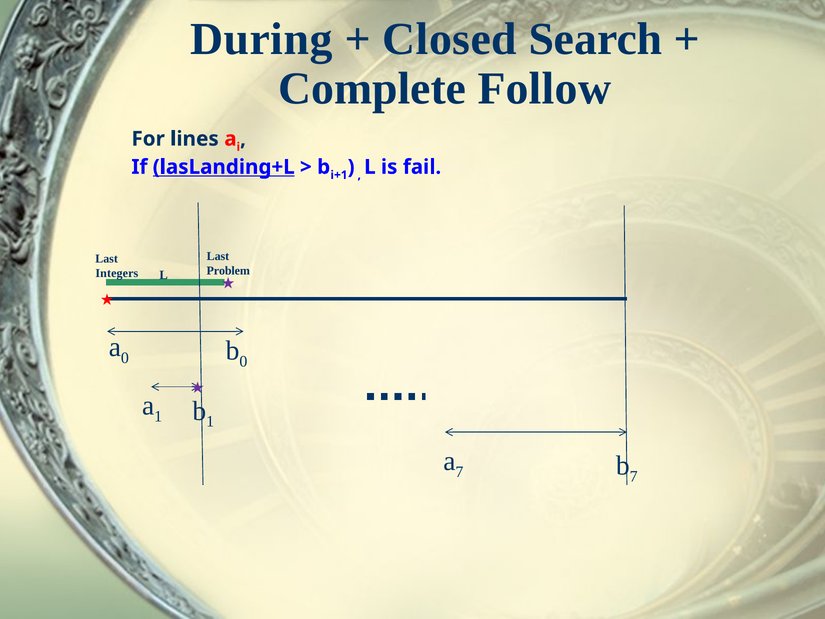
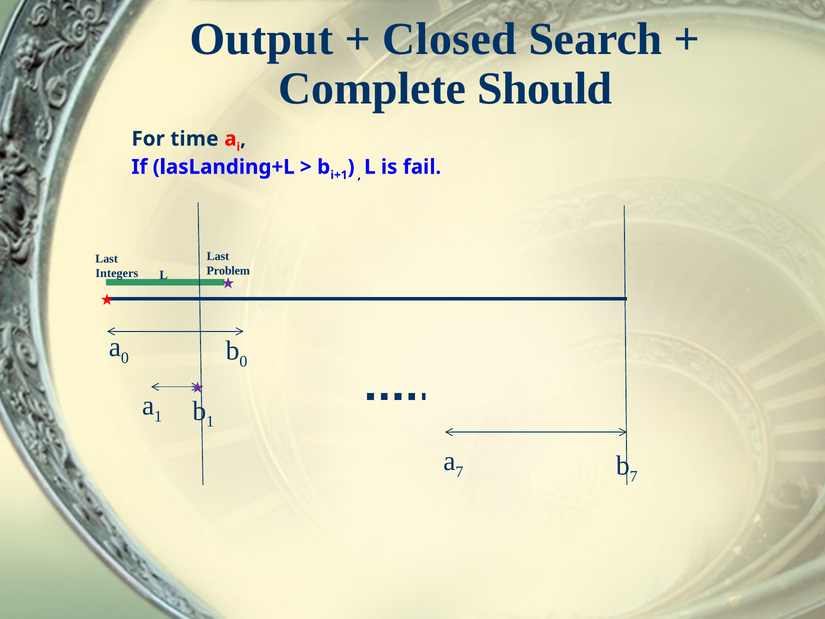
During: During -> Output
Follow: Follow -> Should
lines: lines -> time
lasLanding+L underline: present -> none
